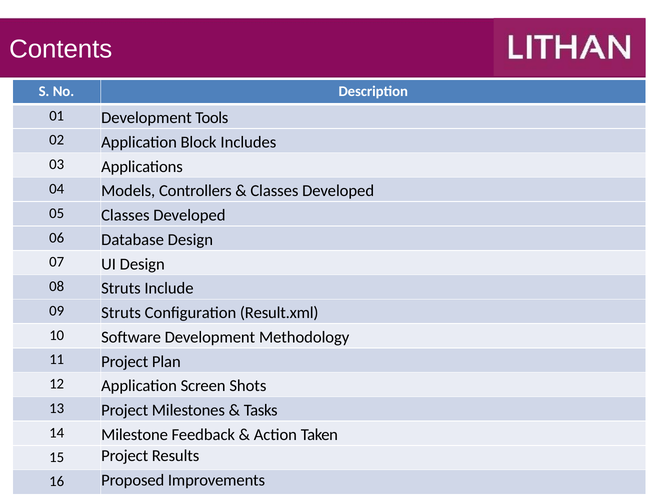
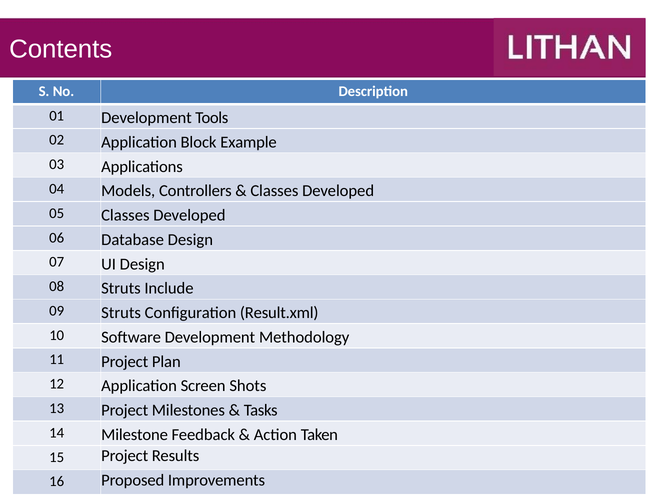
Includes: Includes -> Example
